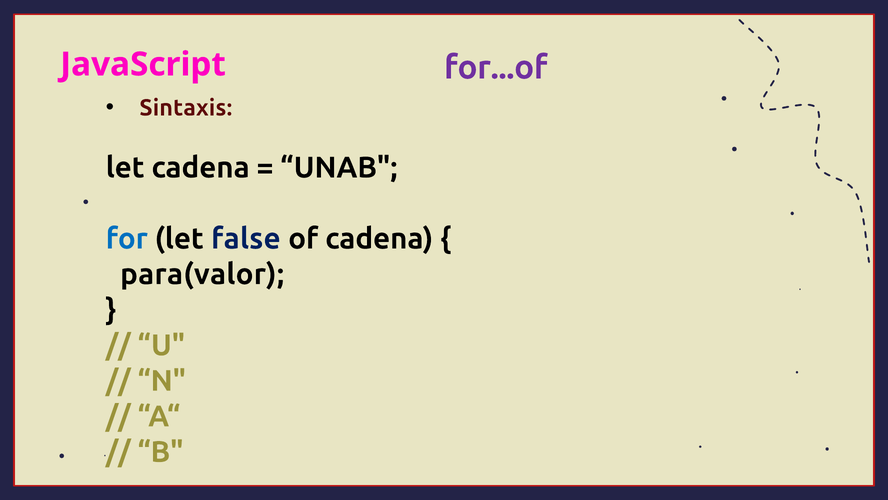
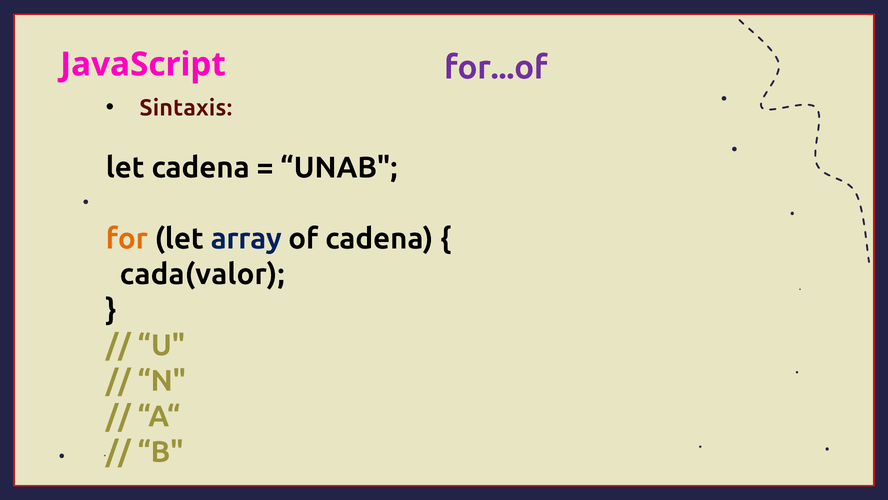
for colour: blue -> orange
false: false -> array
para(valor: para(valor -> cada(valor
